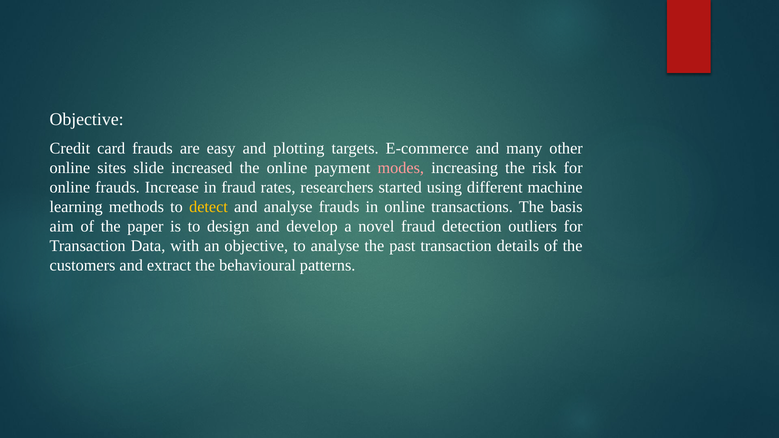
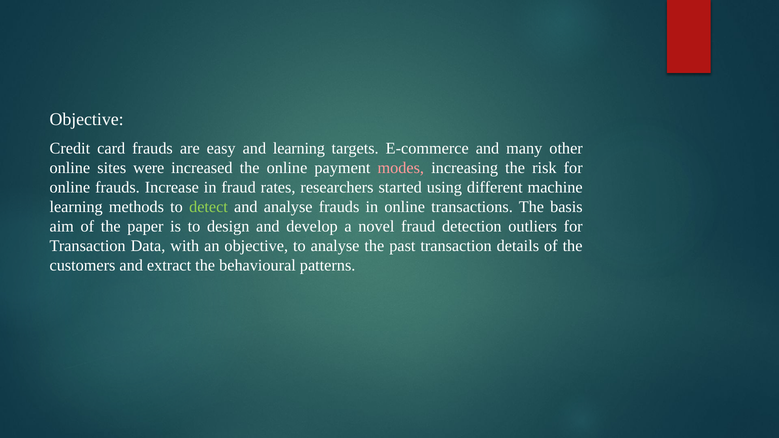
and plotting: plotting -> learning
slide: slide -> were
detect colour: yellow -> light green
